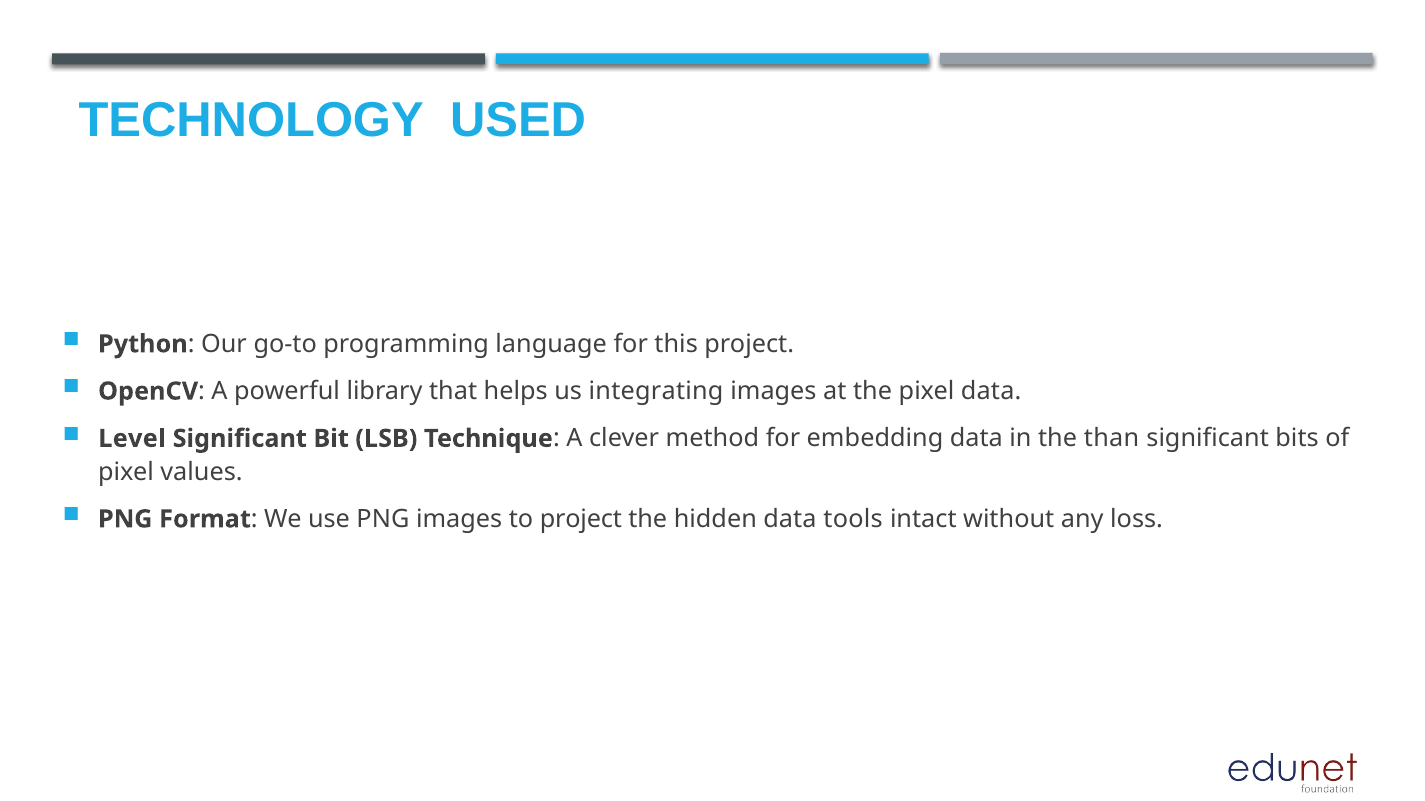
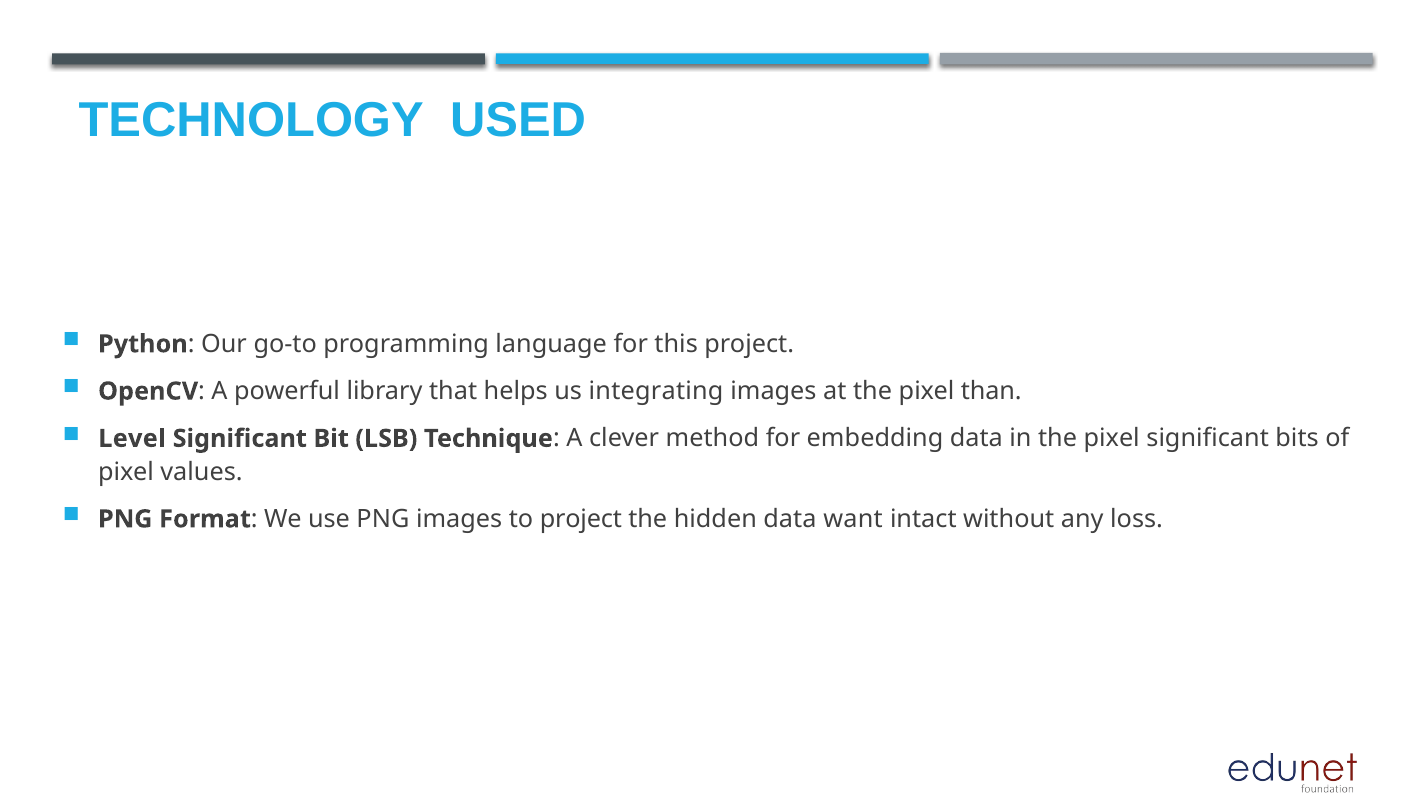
pixel data: data -> than
in the than: than -> pixel
tools: tools -> want
